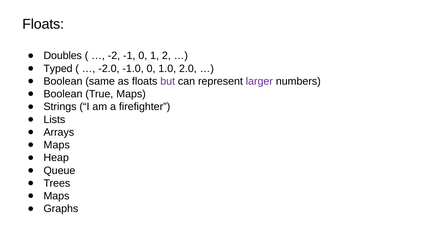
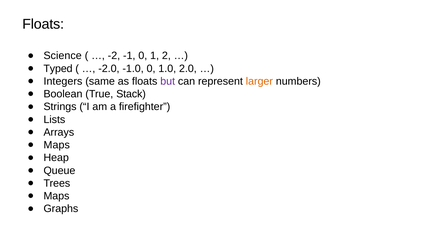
Doubles: Doubles -> Science
Boolean at (63, 81): Boolean -> Integers
larger colour: purple -> orange
True Maps: Maps -> Stack
